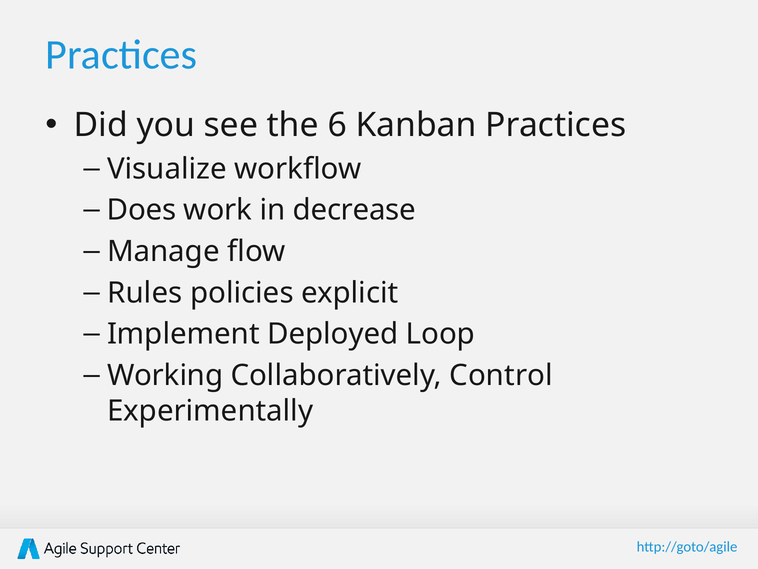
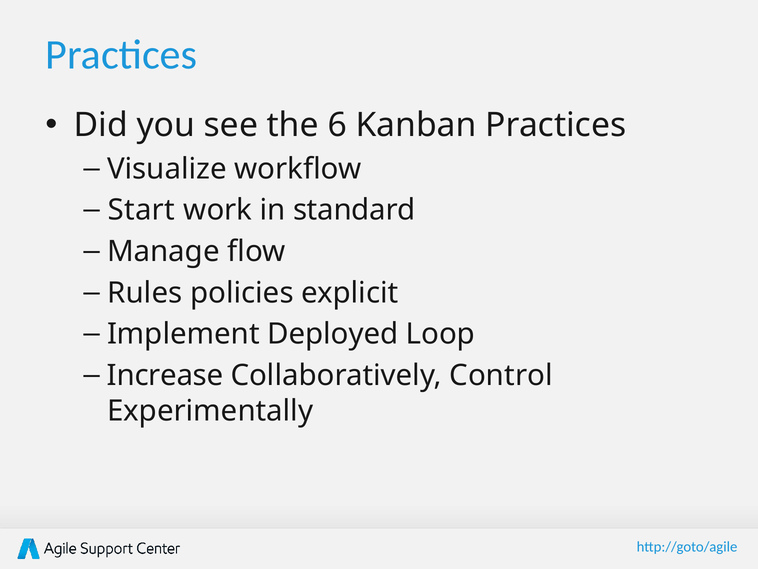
Does: Does -> Start
decrease: decrease -> standard
Working: Working -> Increase
